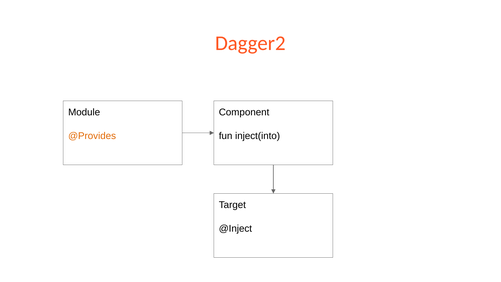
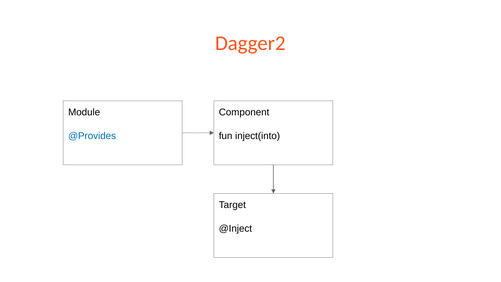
@Provides colour: orange -> blue
